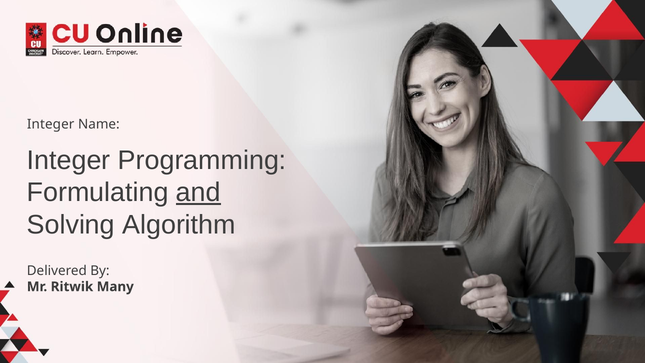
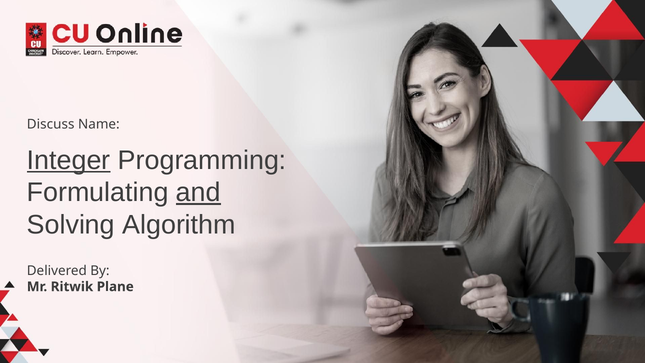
Integer at (51, 124): Integer -> Discuss
Integer at (69, 160) underline: none -> present
Many: Many -> Plane
